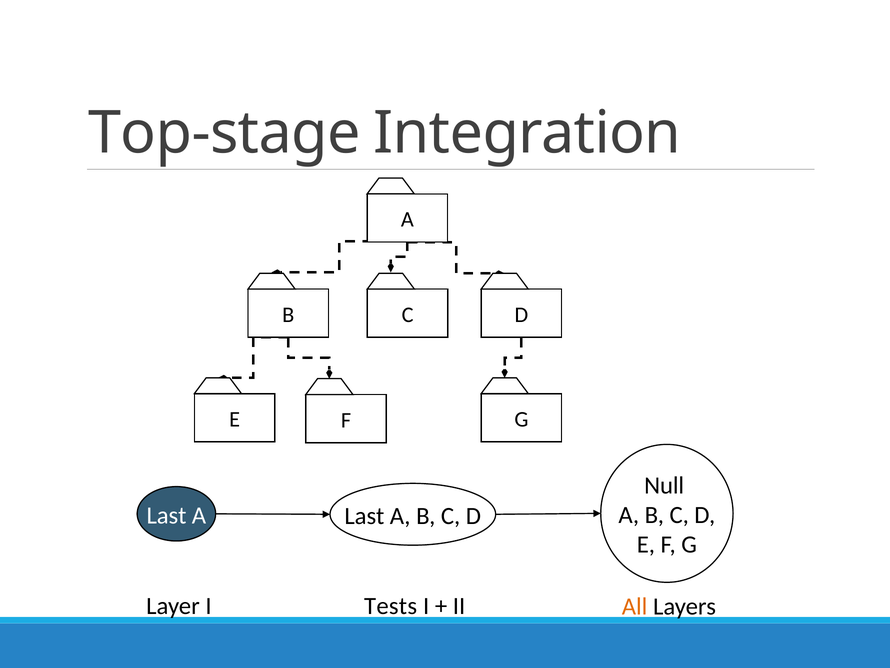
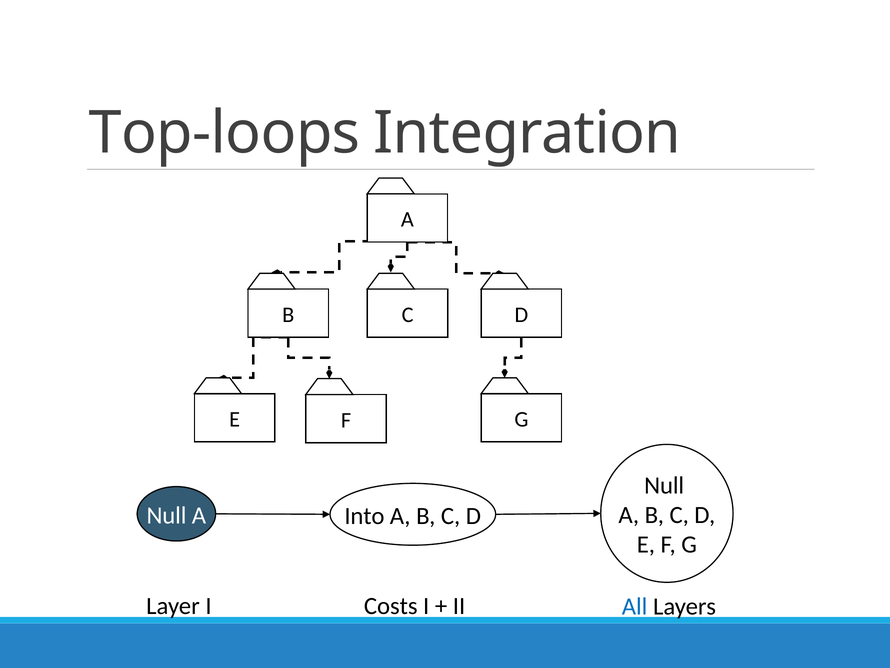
Top-stage: Top-stage -> Top-loops
Last at (166, 515): Last -> Null
Last at (364, 516): Last -> Into
Tests: Tests -> Costs
All colour: orange -> blue
